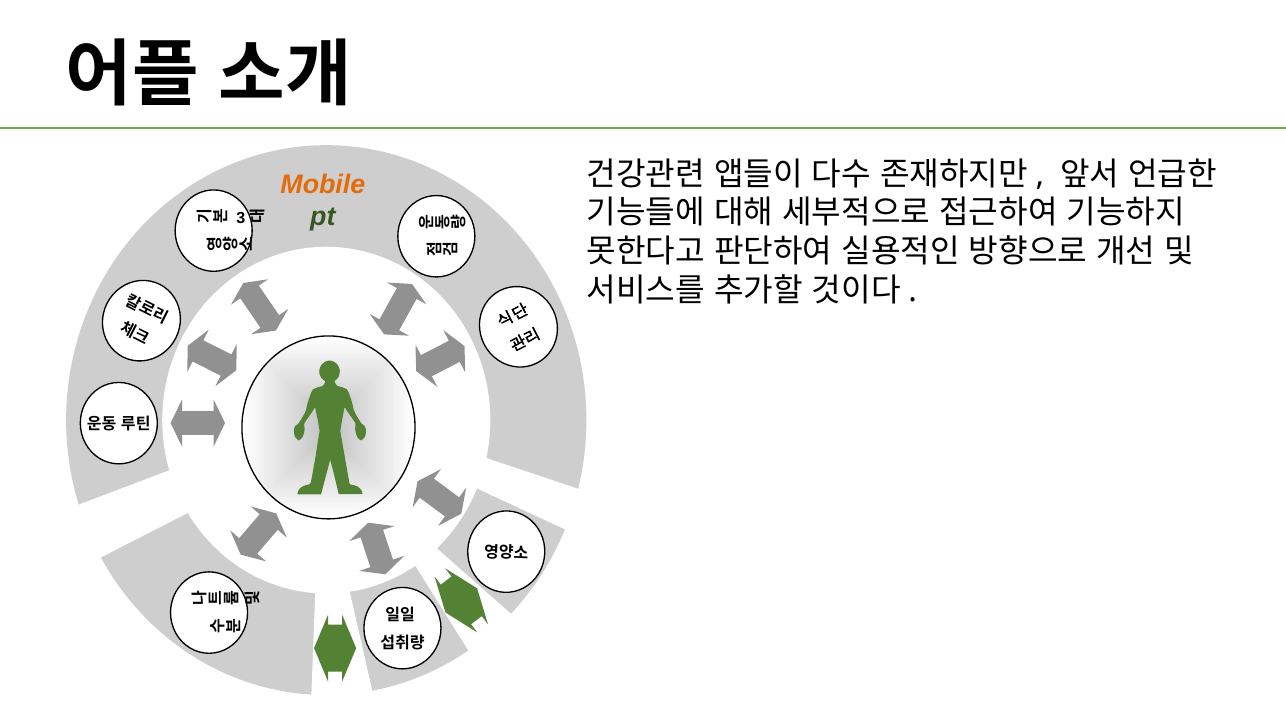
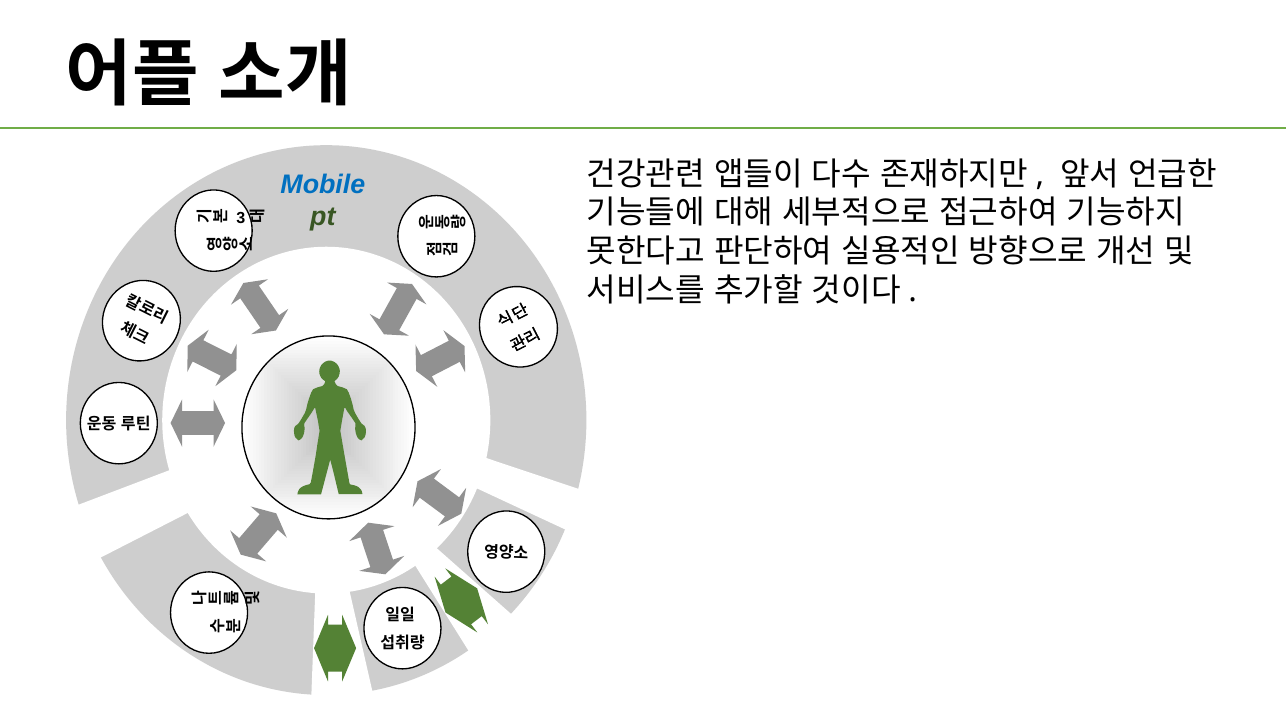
Mobile colour: orange -> blue
